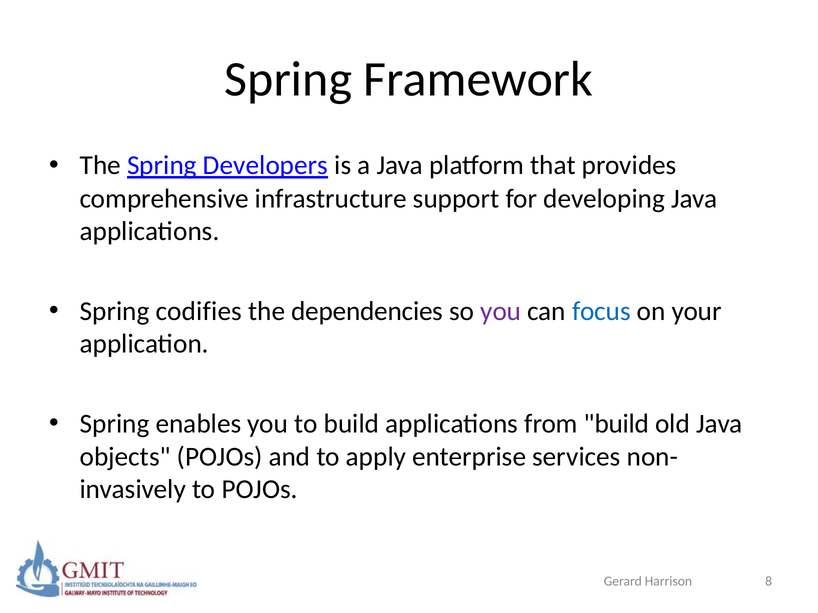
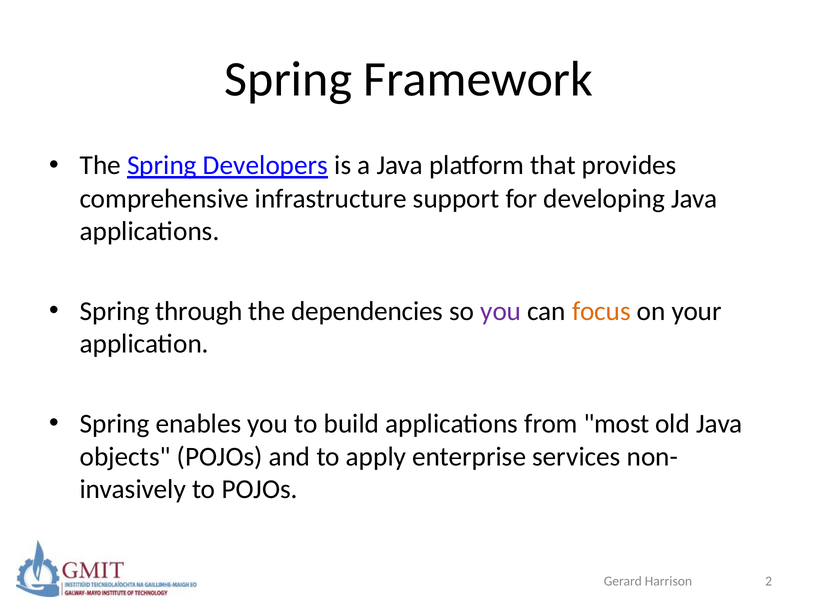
codifies: codifies -> through
focus colour: blue -> orange
from build: build -> most
8: 8 -> 2
